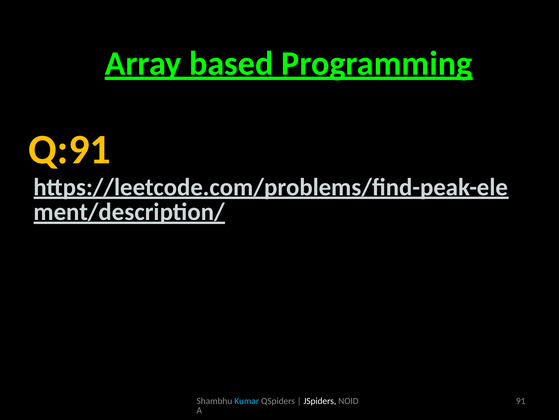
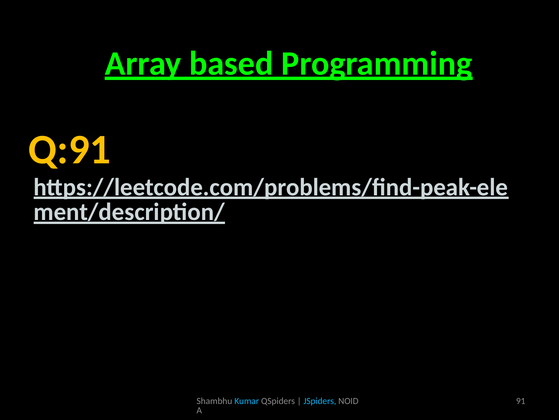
JSpiders colour: white -> light blue
